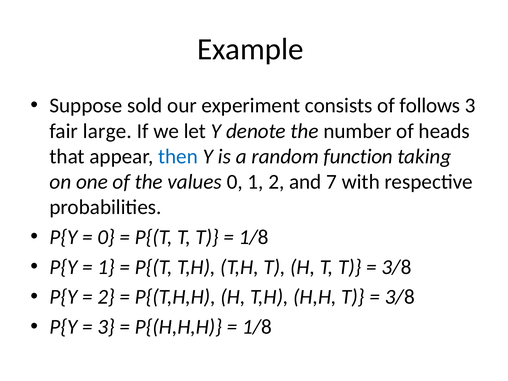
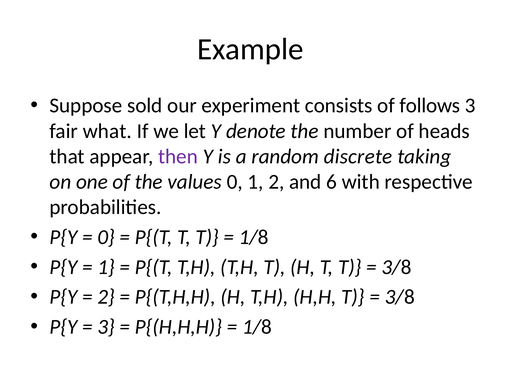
large: large -> what
then colour: blue -> purple
function: function -> discrete
7: 7 -> 6
